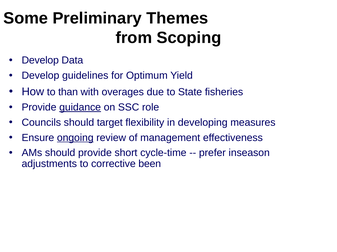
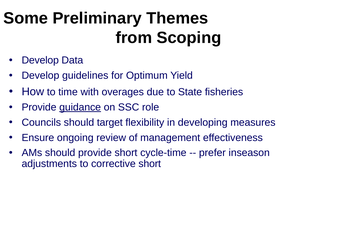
than: than -> time
ongoing underline: present -> none
corrective been: been -> short
